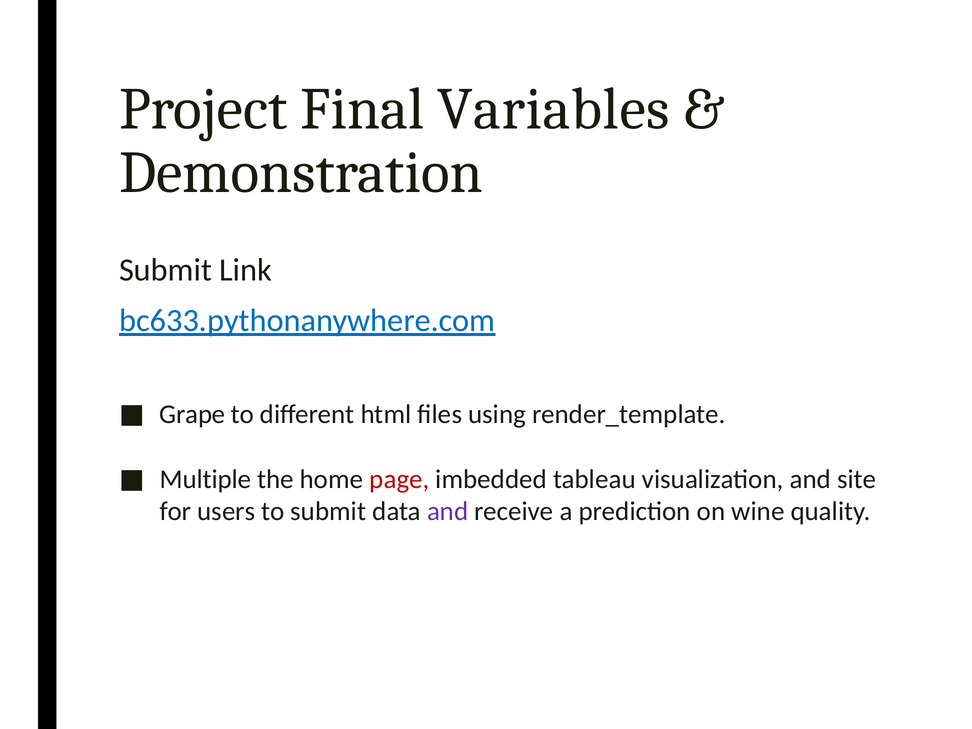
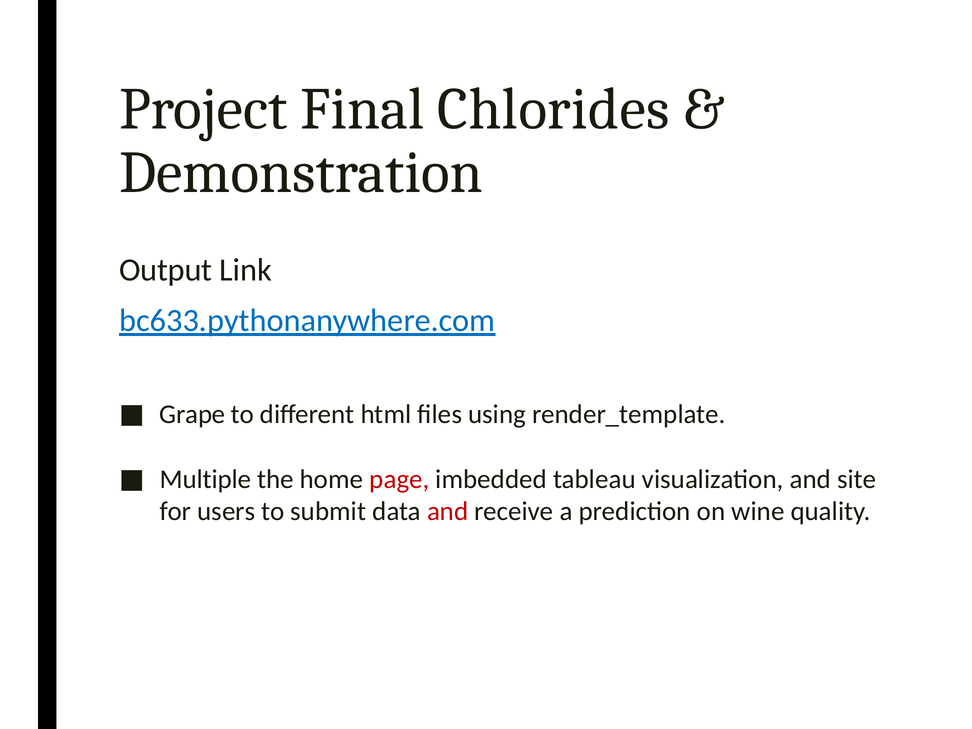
Variables: Variables -> Chlorides
Submit at (166, 270): Submit -> Output
and at (448, 512) colour: purple -> red
